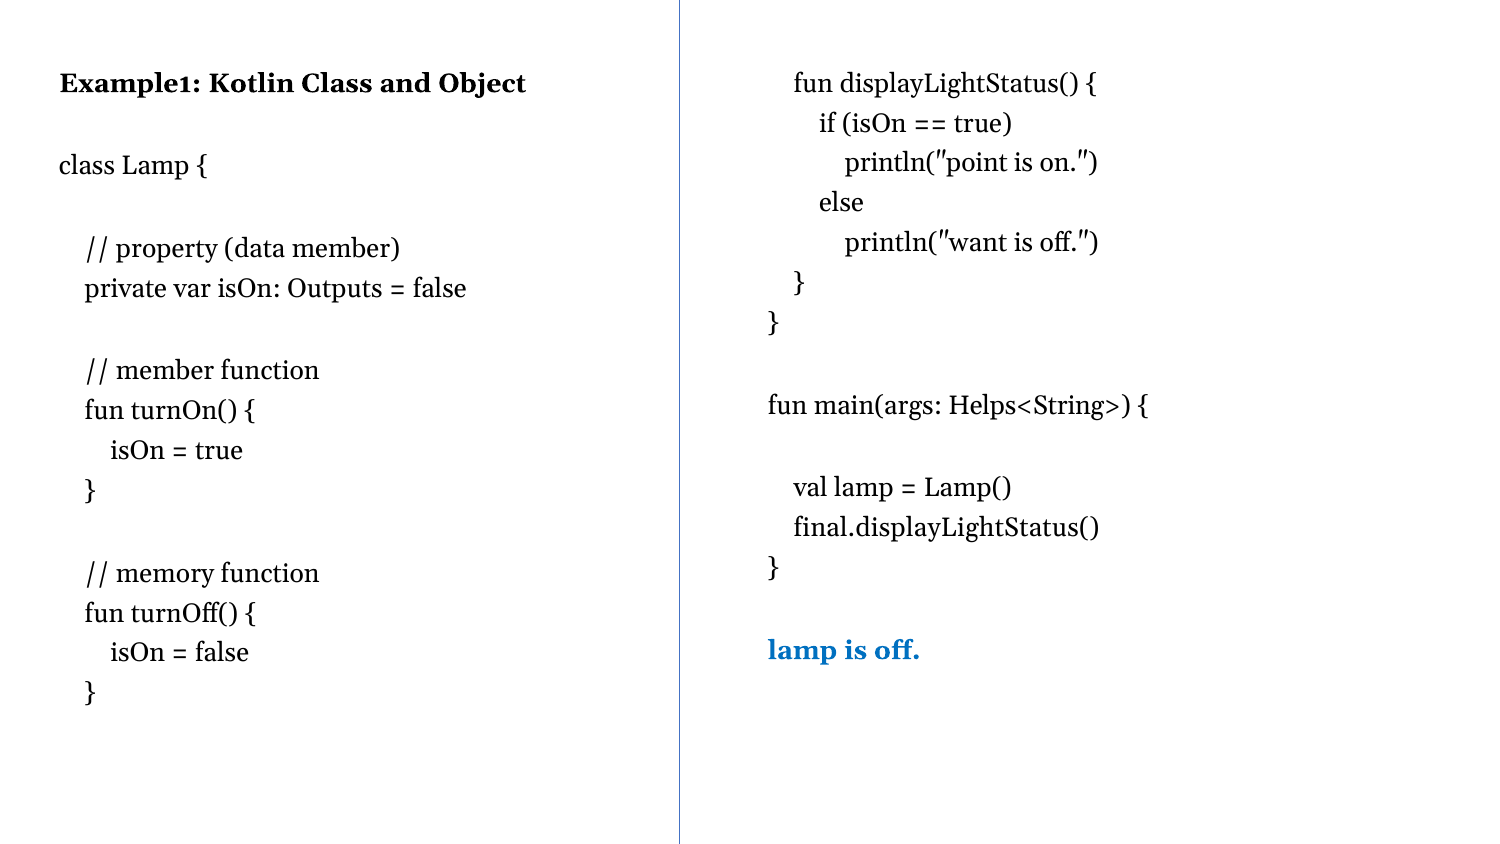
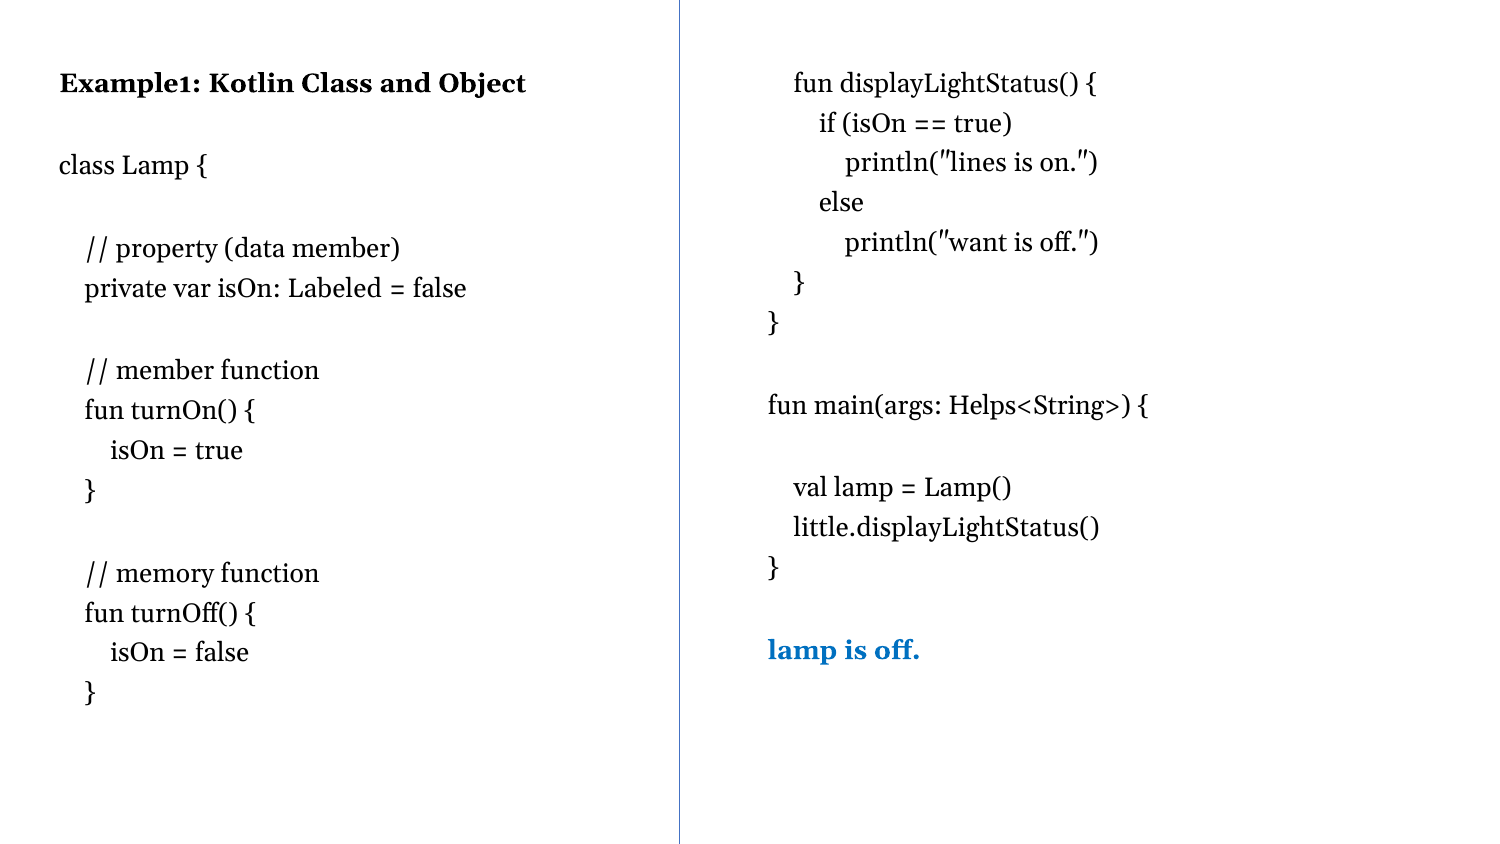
println("point: println("point -> println("lines
Outputs: Outputs -> Labeled
final.displayLightStatus(: final.displayLightStatus( -> little.displayLightStatus(
